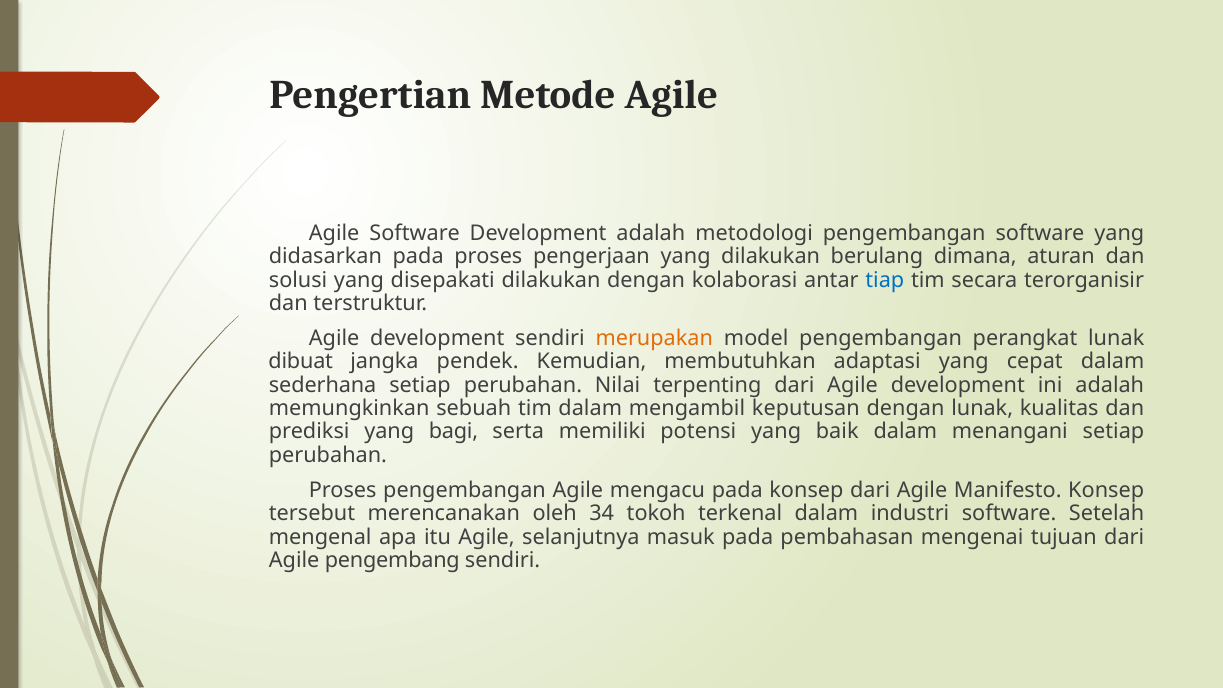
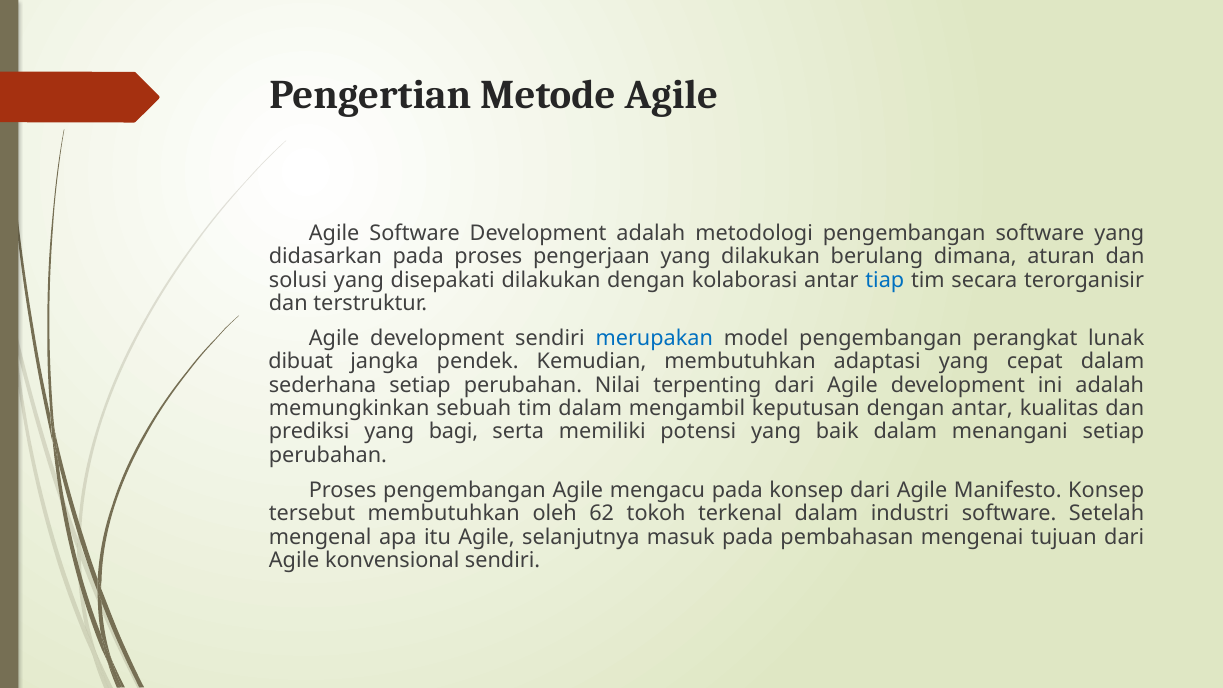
merupakan colour: orange -> blue
dengan lunak: lunak -> antar
tersebut merencanakan: merencanakan -> membutuhkan
34: 34 -> 62
pengembang: pengembang -> konvensional
